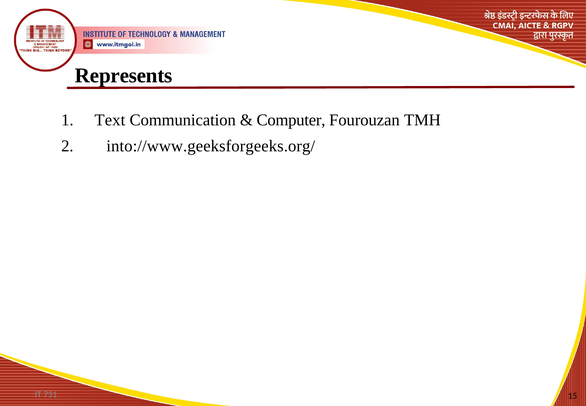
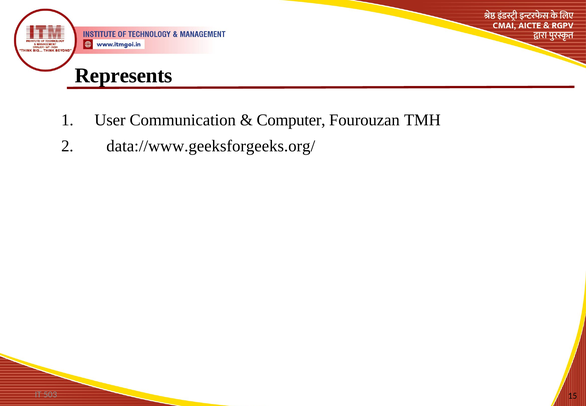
Text: Text -> User
into://www.geeksforgeeks.org/: into://www.geeksforgeeks.org/ -> data://www.geeksforgeeks.org/
731: 731 -> 503
